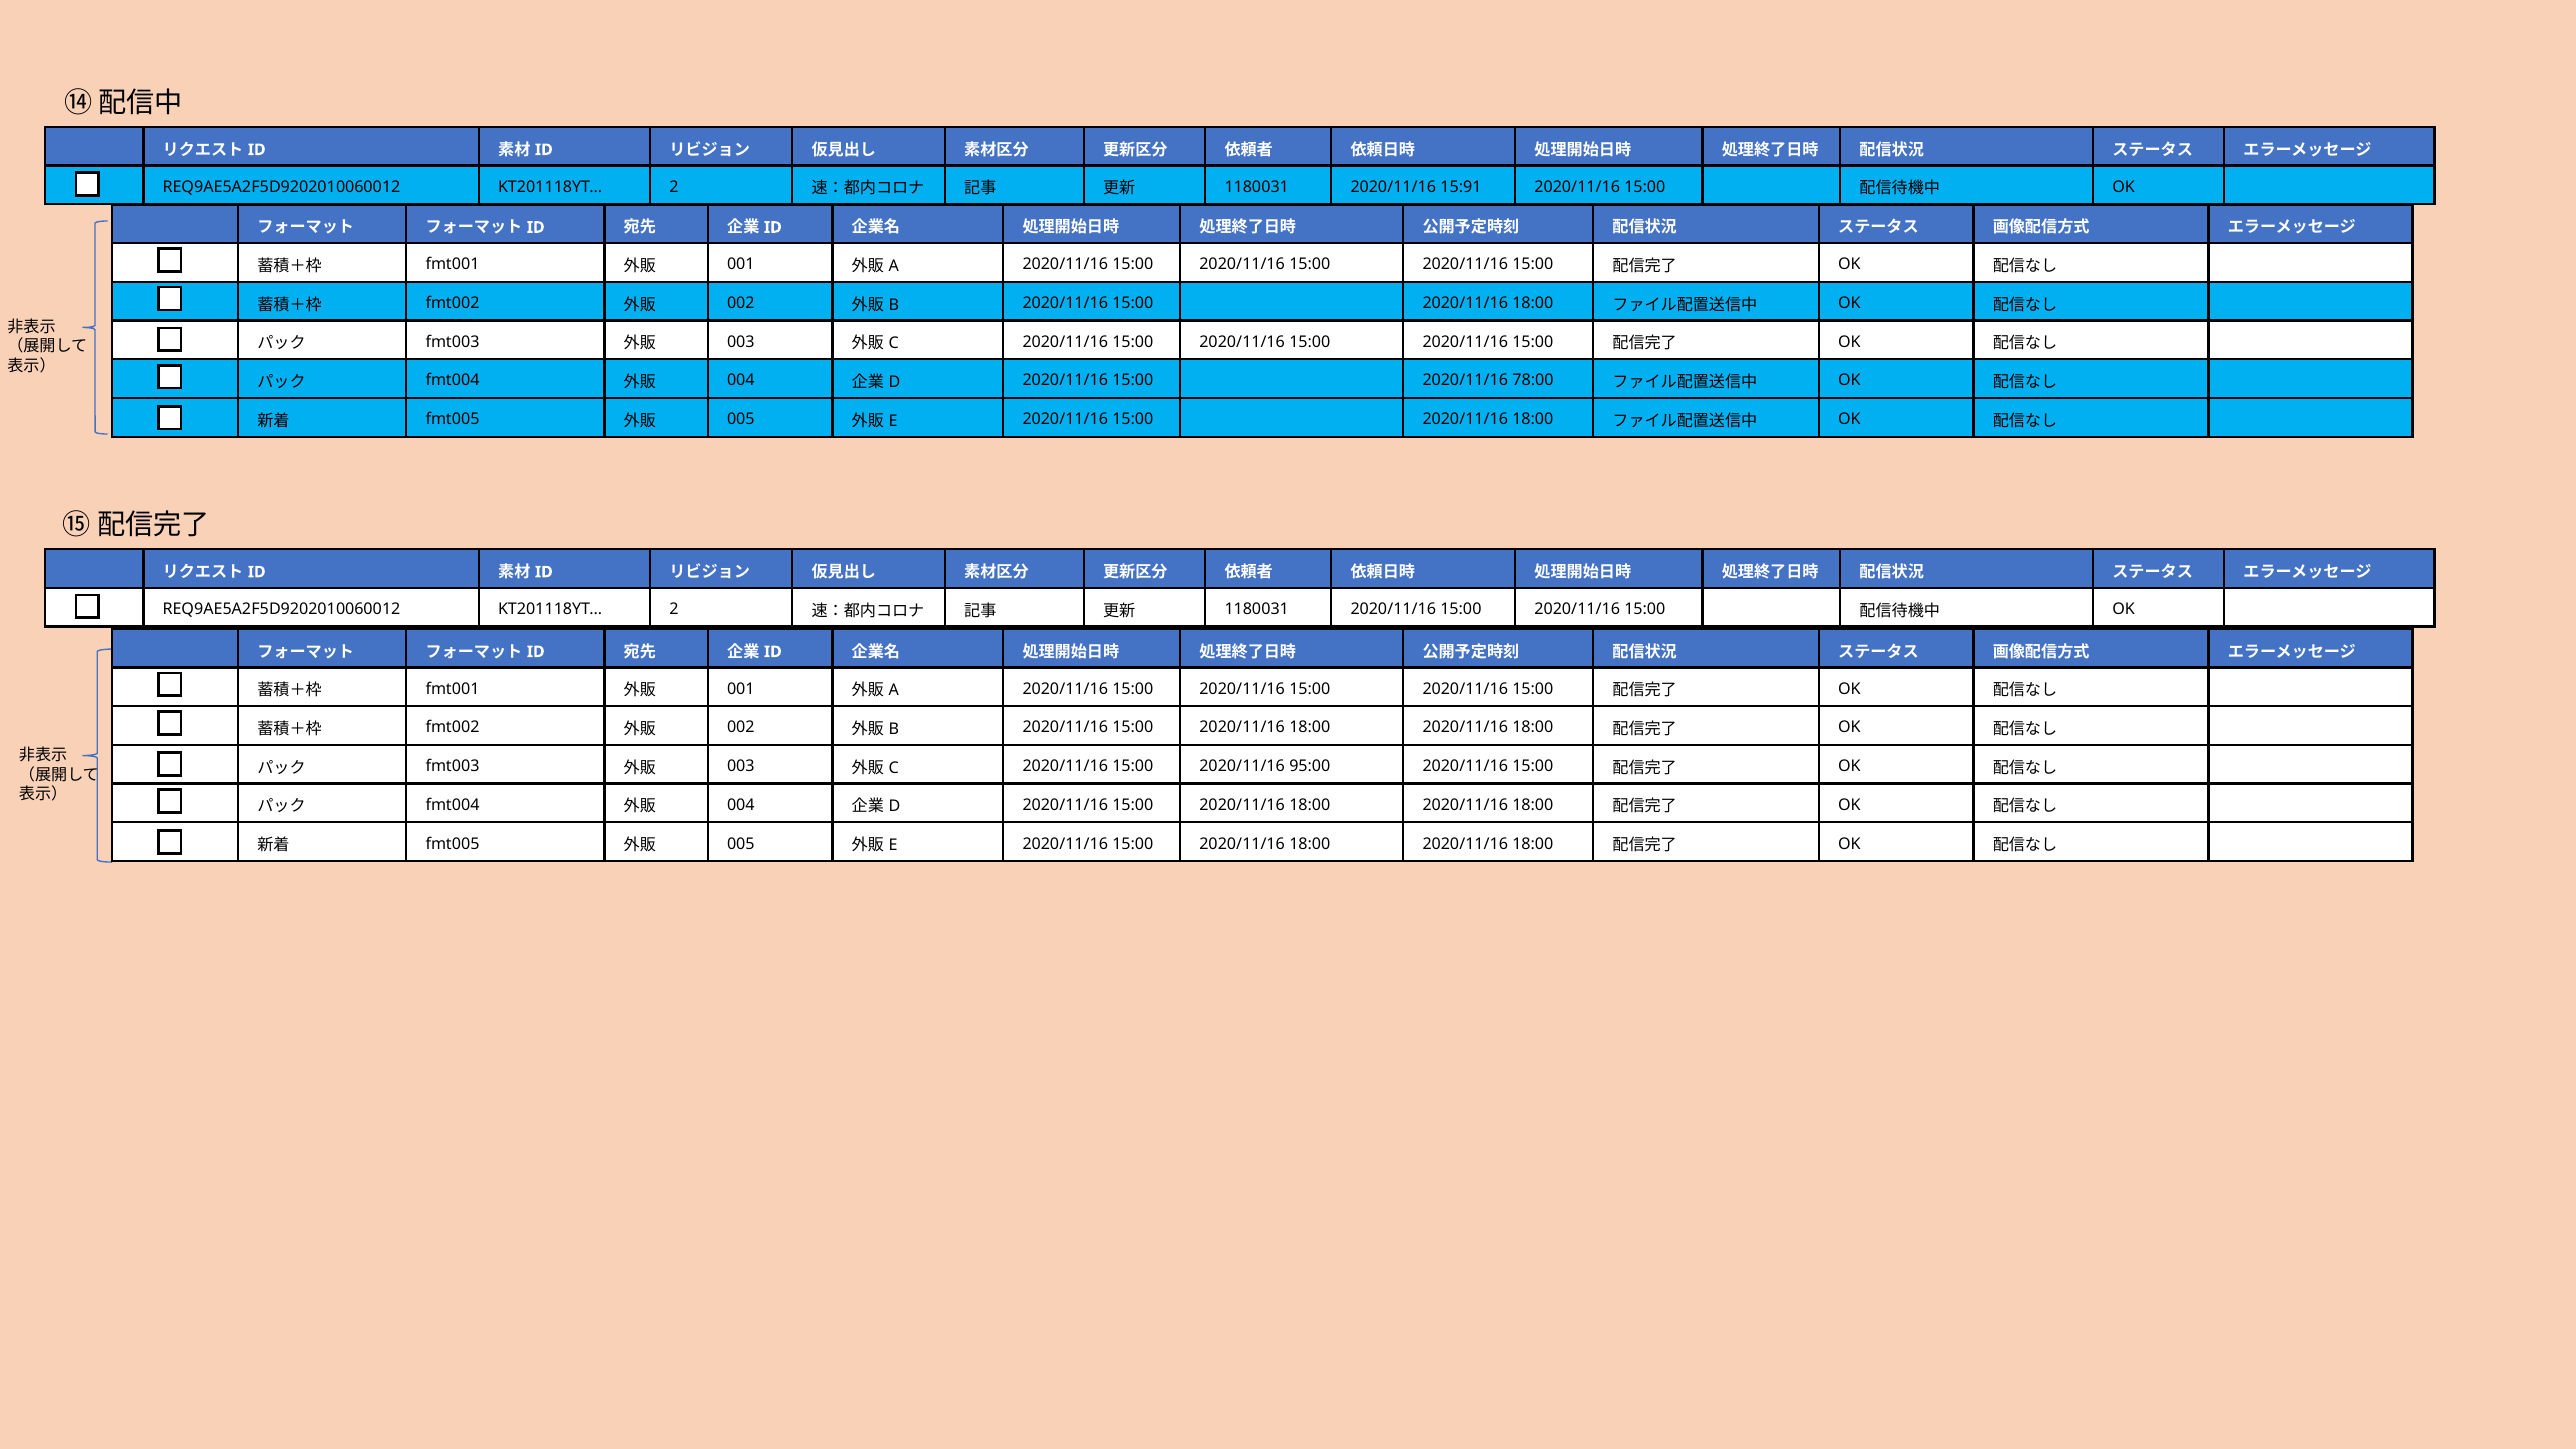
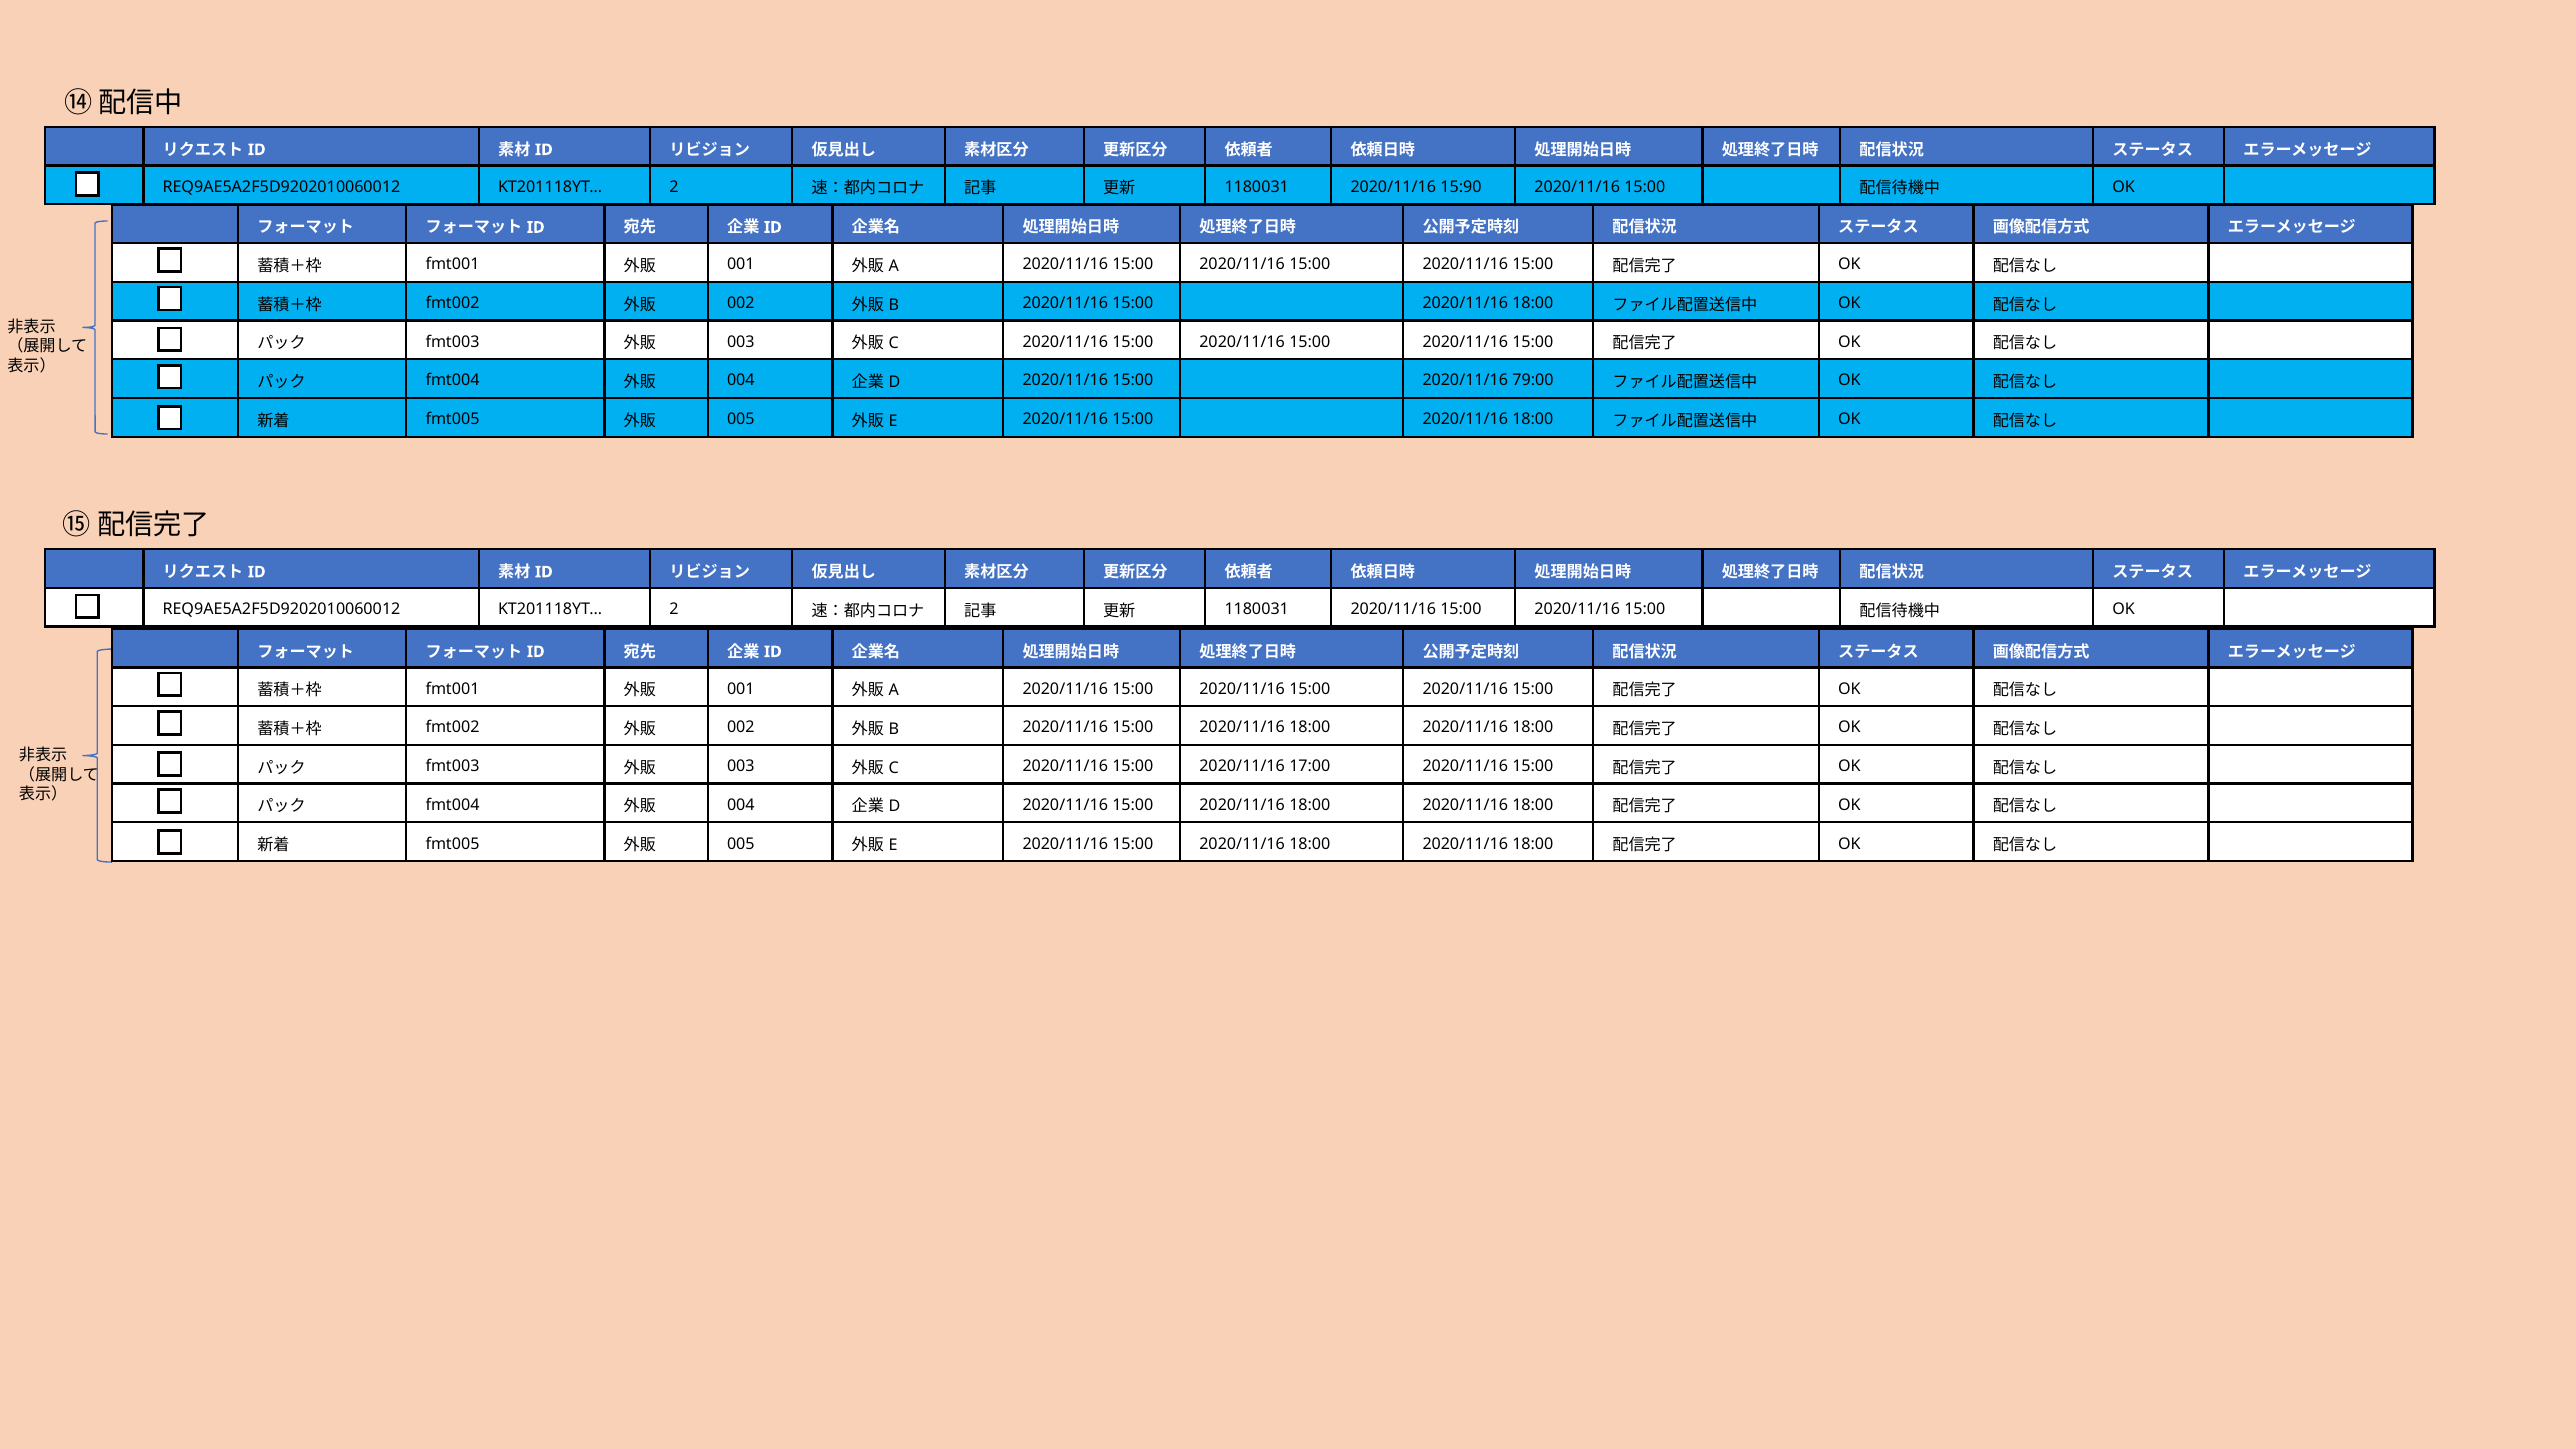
15:91: 15:91 -> 15:90
78:00: 78:00 -> 79:00
95:00: 95:00 -> 17:00
